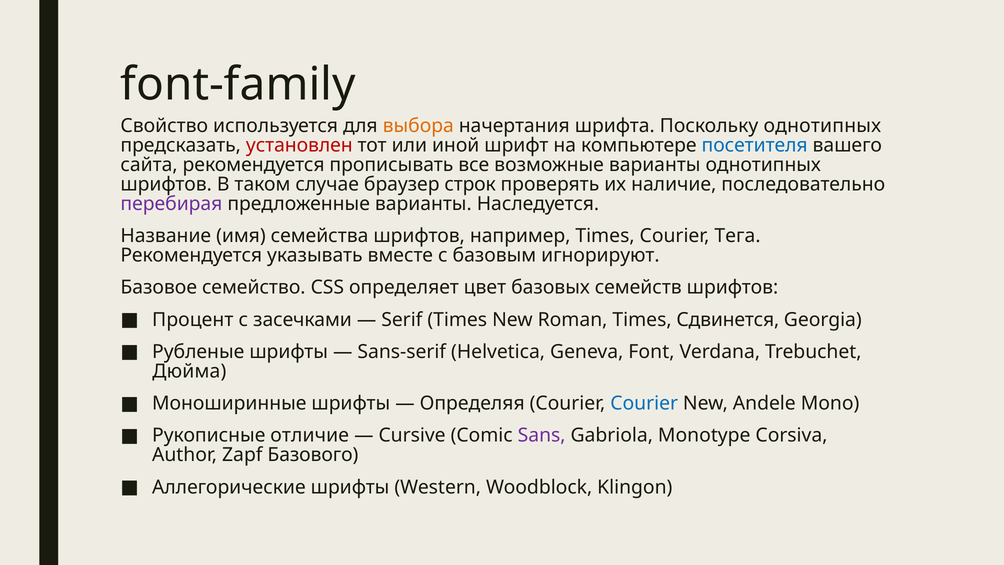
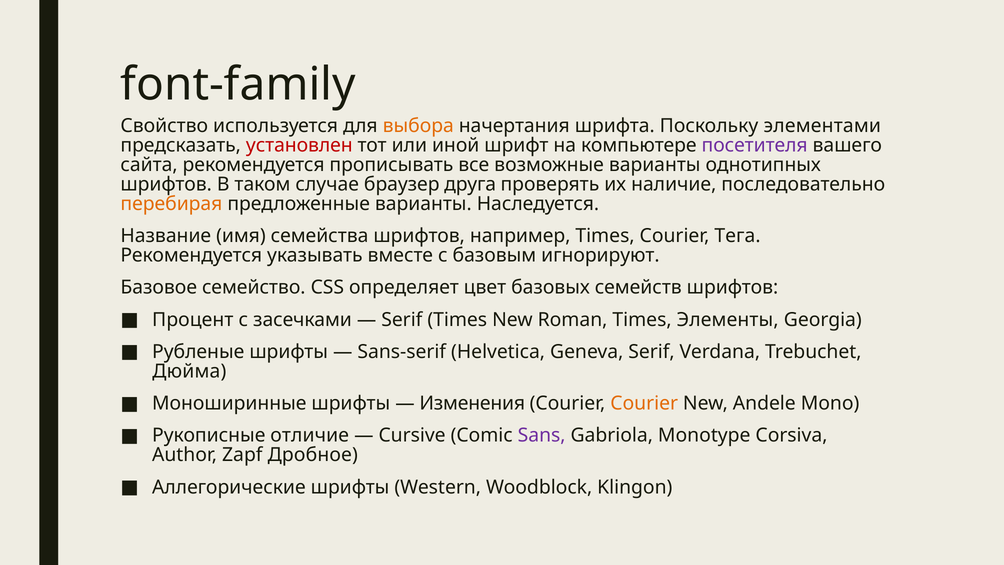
Поскольку однотипных: однотипных -> элементами
посетителя colour: blue -> purple
строк: строк -> друга
перебирая colour: purple -> orange
Сдвинется: Сдвинется -> Элементы
Geneva Font: Font -> Serif
Определяя: Определяя -> Изменения
Courier at (644, 403) colour: blue -> orange
Базового: Базового -> Дробное
